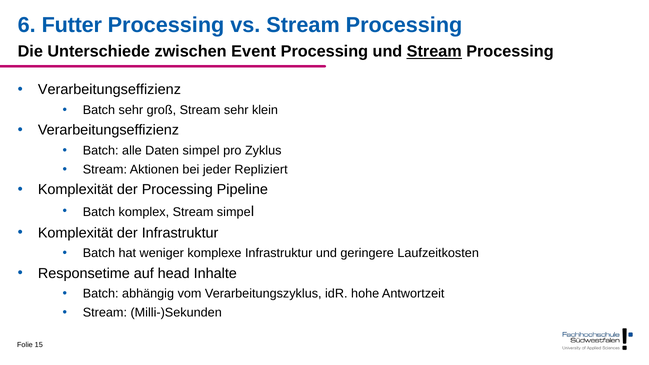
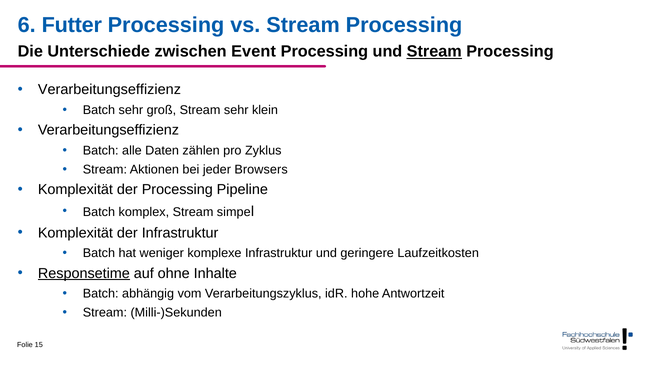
Daten simpel: simpel -> zählen
Repliziert: Repliziert -> Browsers
Responsetime underline: none -> present
head: head -> ohne
